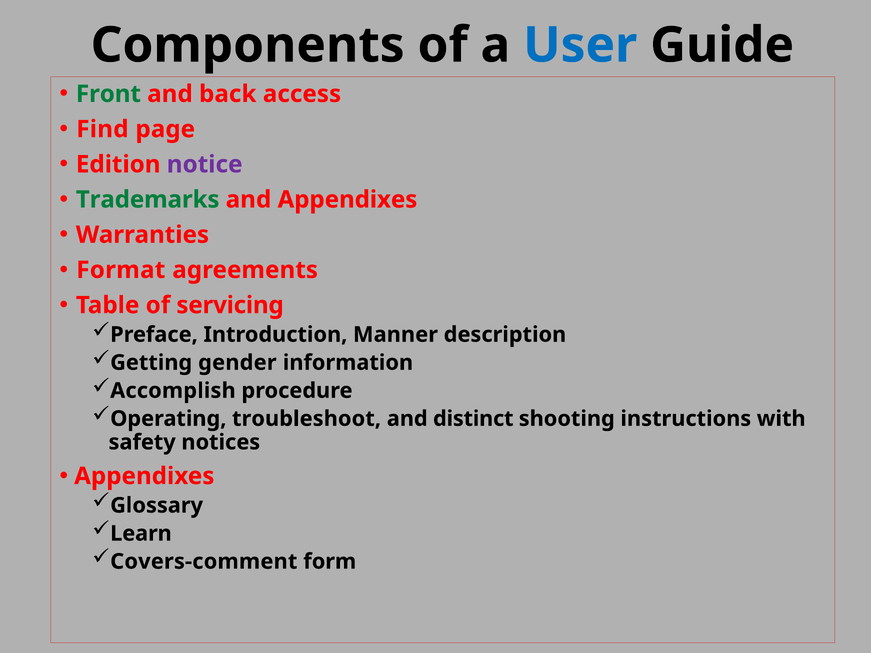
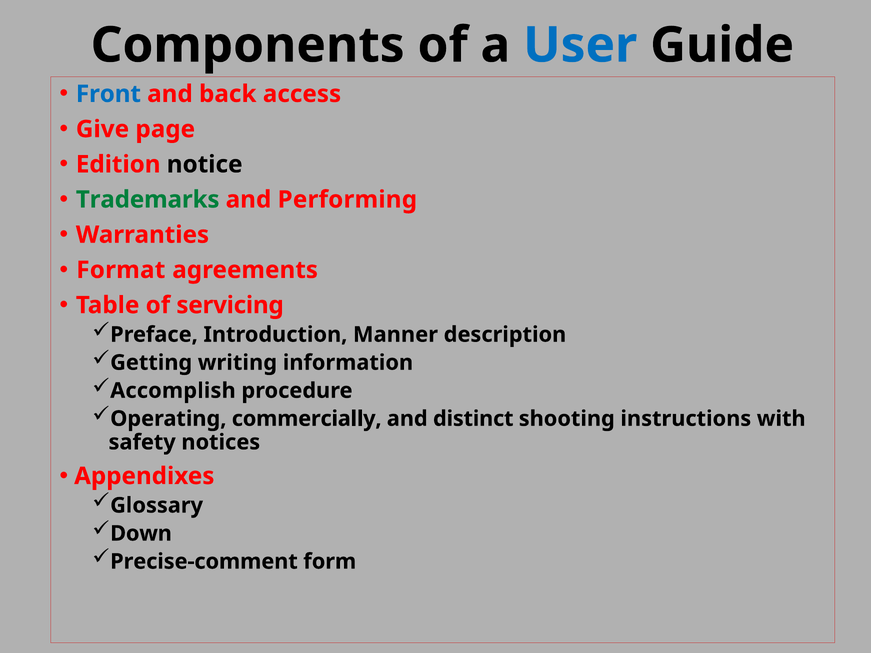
Front colour: green -> blue
Find: Find -> Give
notice colour: purple -> black
and Appendixes: Appendixes -> Performing
gender: gender -> writing
troubleshoot: troubleshoot -> commercially
Learn: Learn -> Down
Covers-comment: Covers-comment -> Precise-comment
